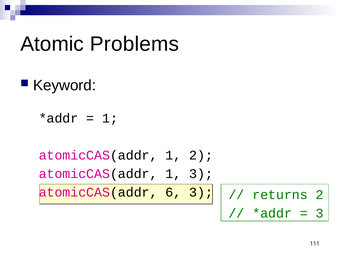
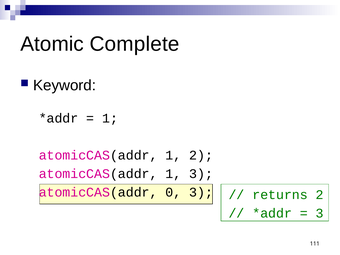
Problems: Problems -> Complete
6: 6 -> 0
